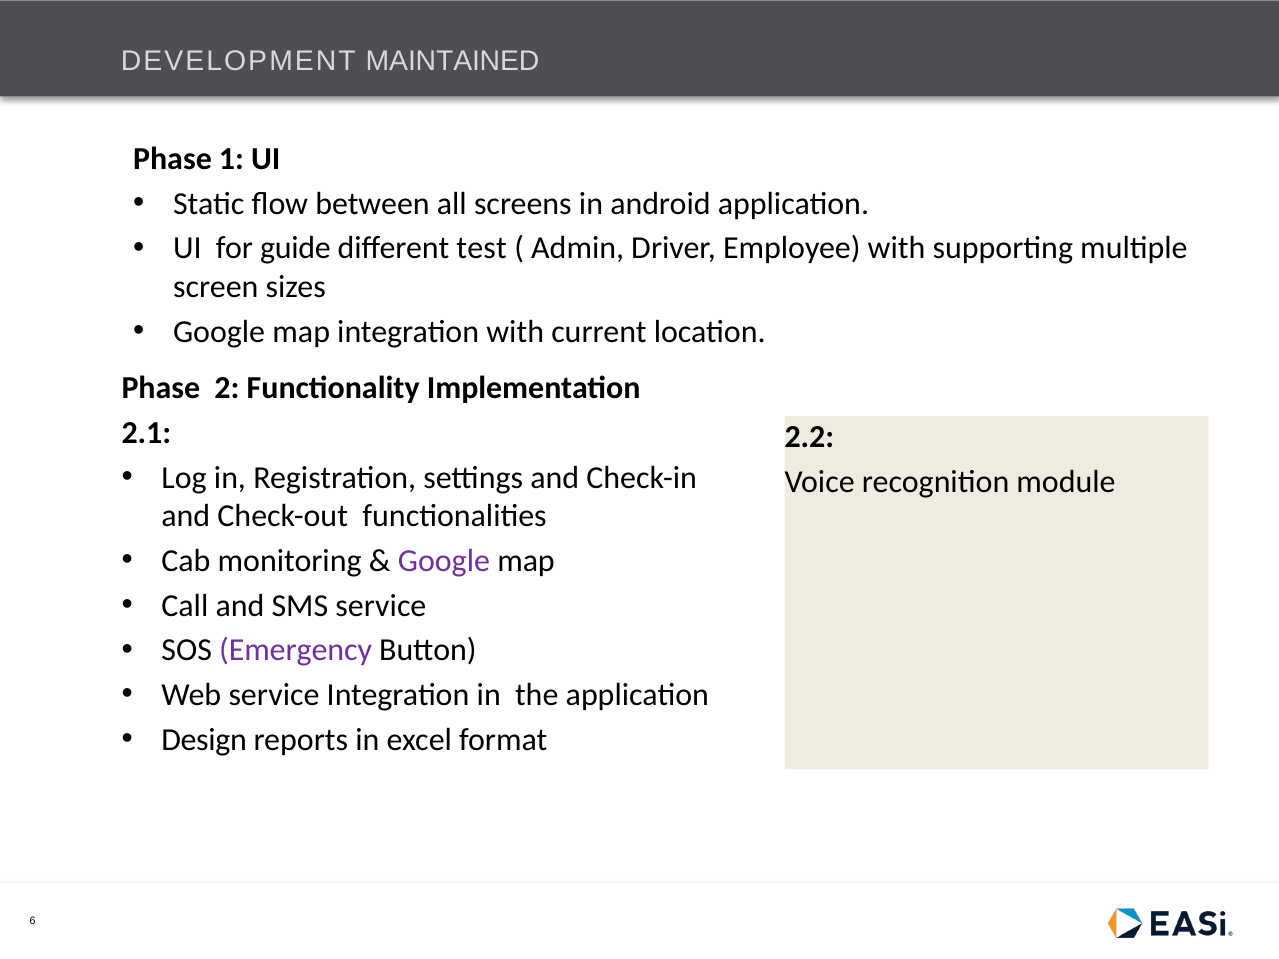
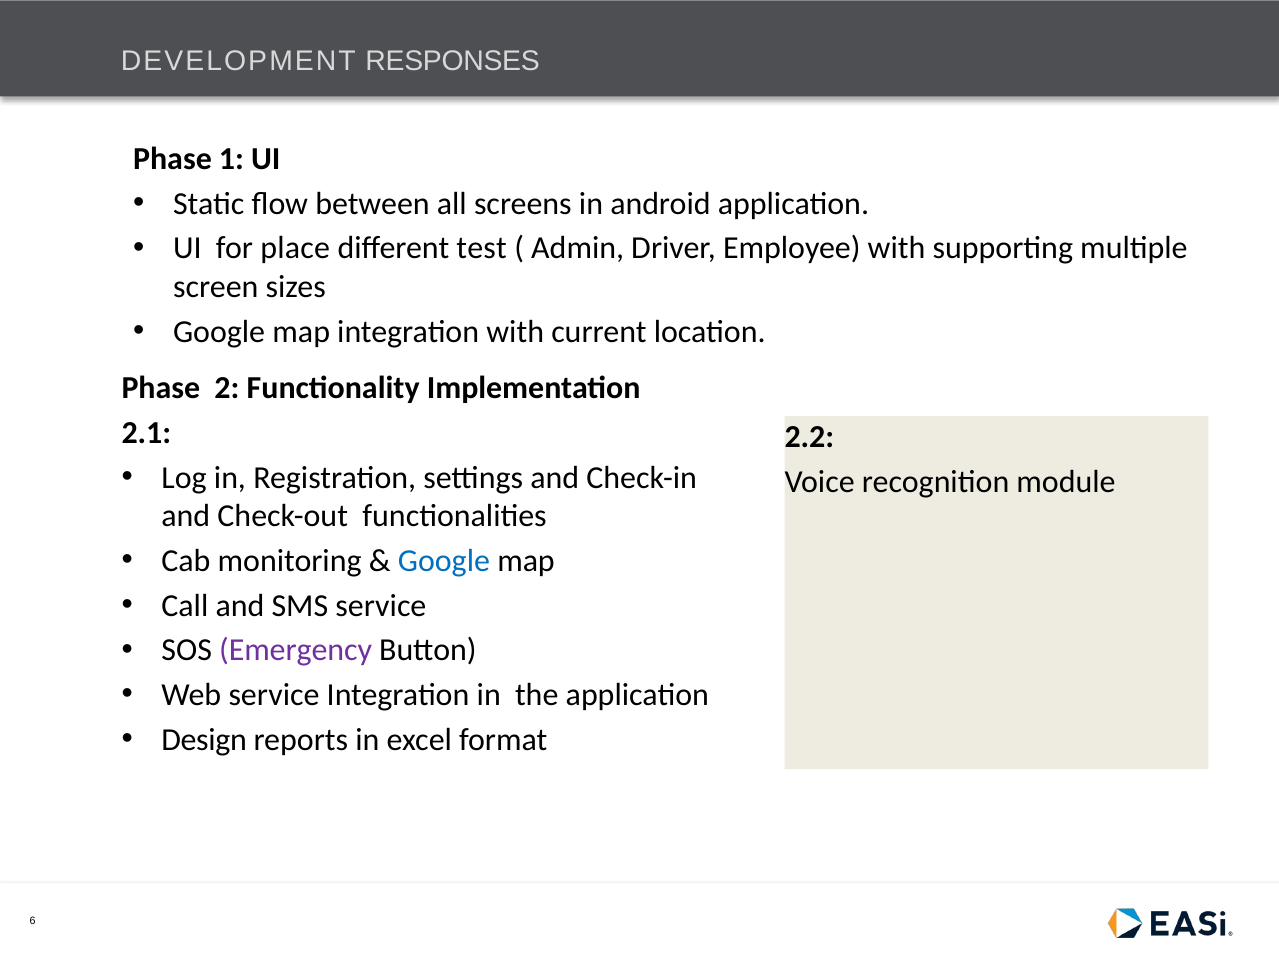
MAINTAINED: MAINTAINED -> RESPONSES
guide: guide -> place
Google at (444, 561) colour: purple -> blue
